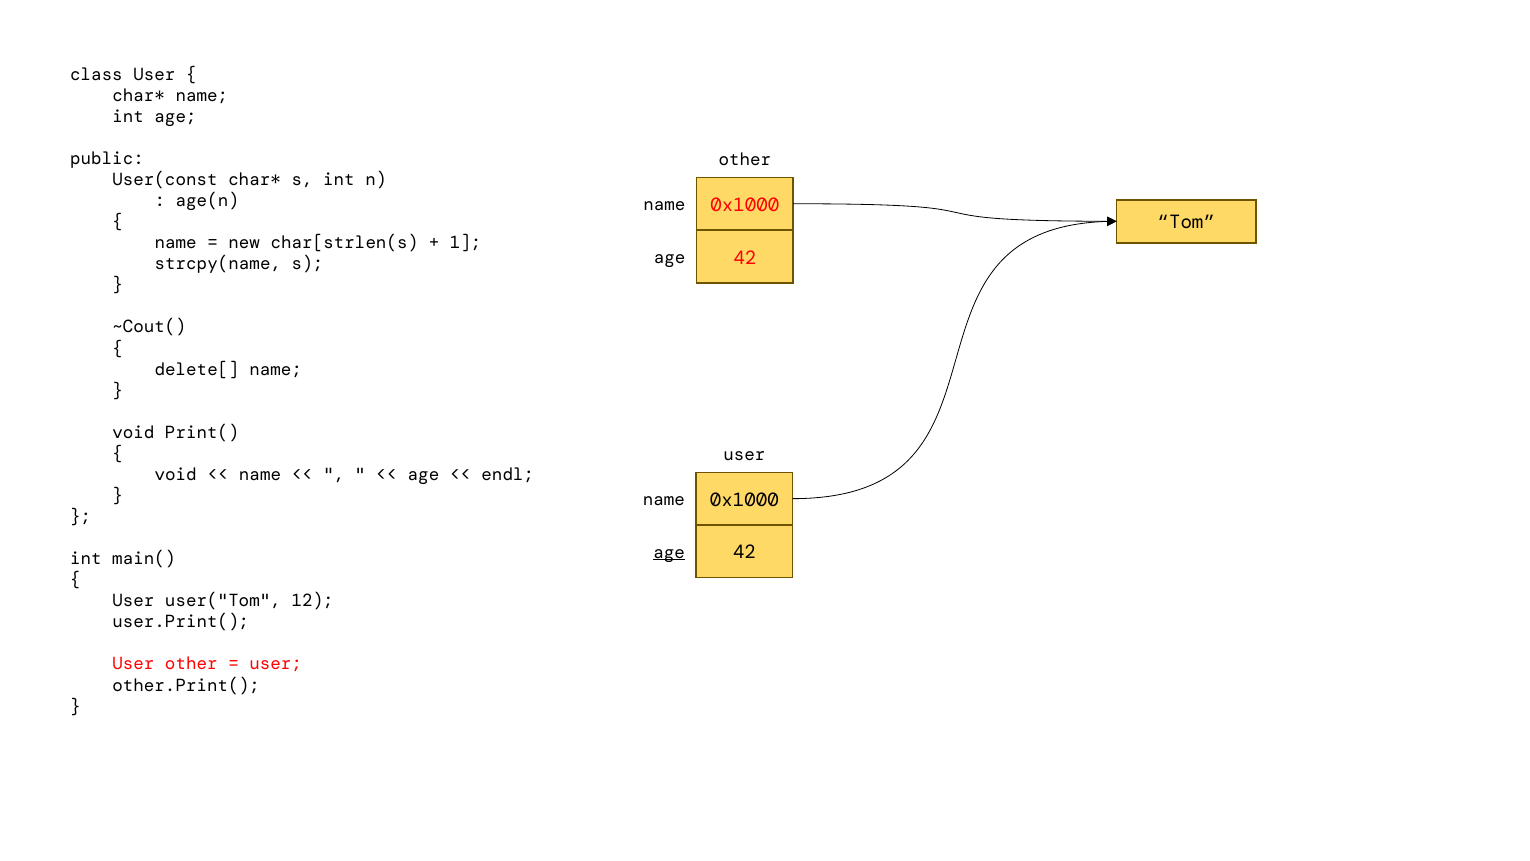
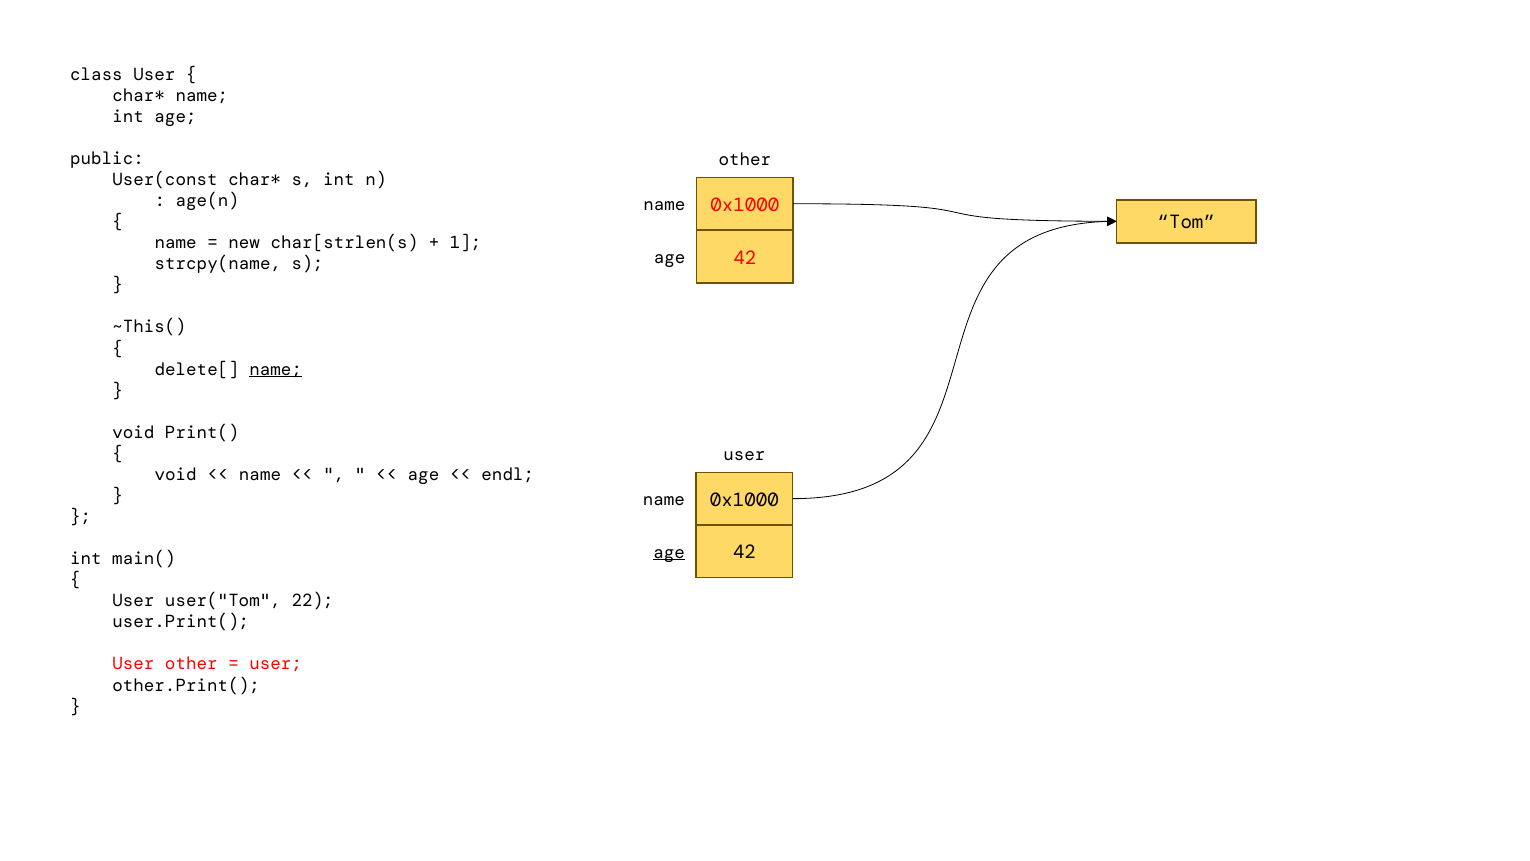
~Cout(: ~Cout( -> ~This(
name at (276, 369) underline: none -> present
12: 12 -> 22
